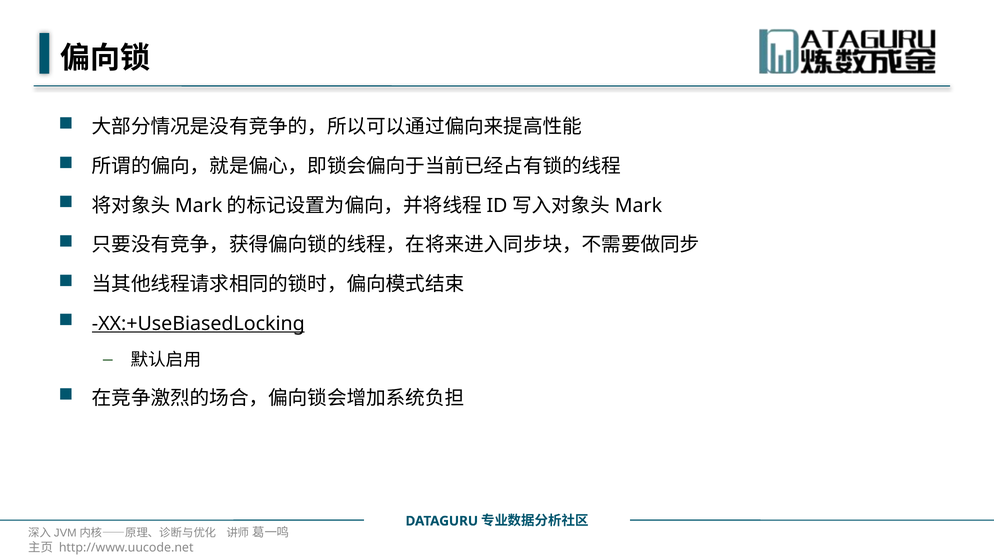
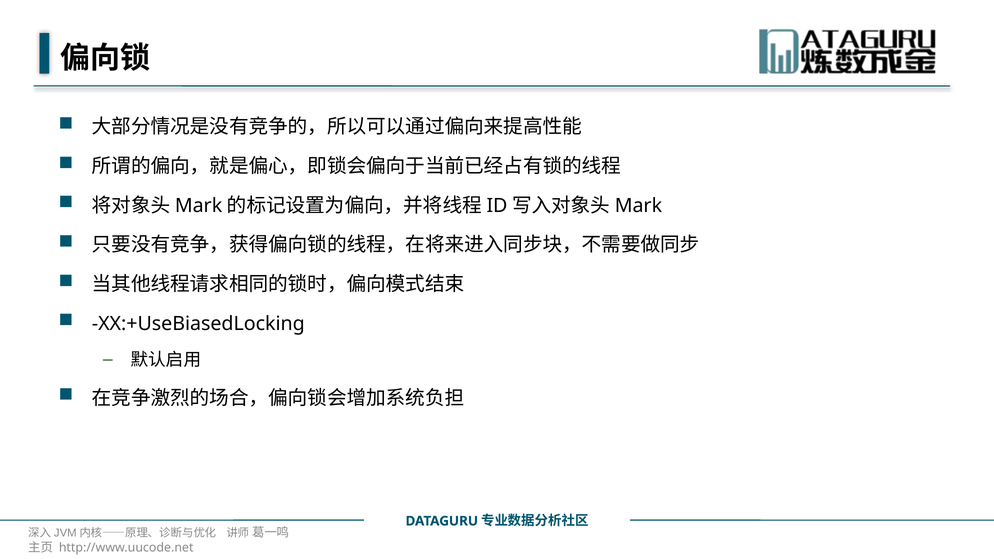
XX:+UseBiasedLocking underline: present -> none
